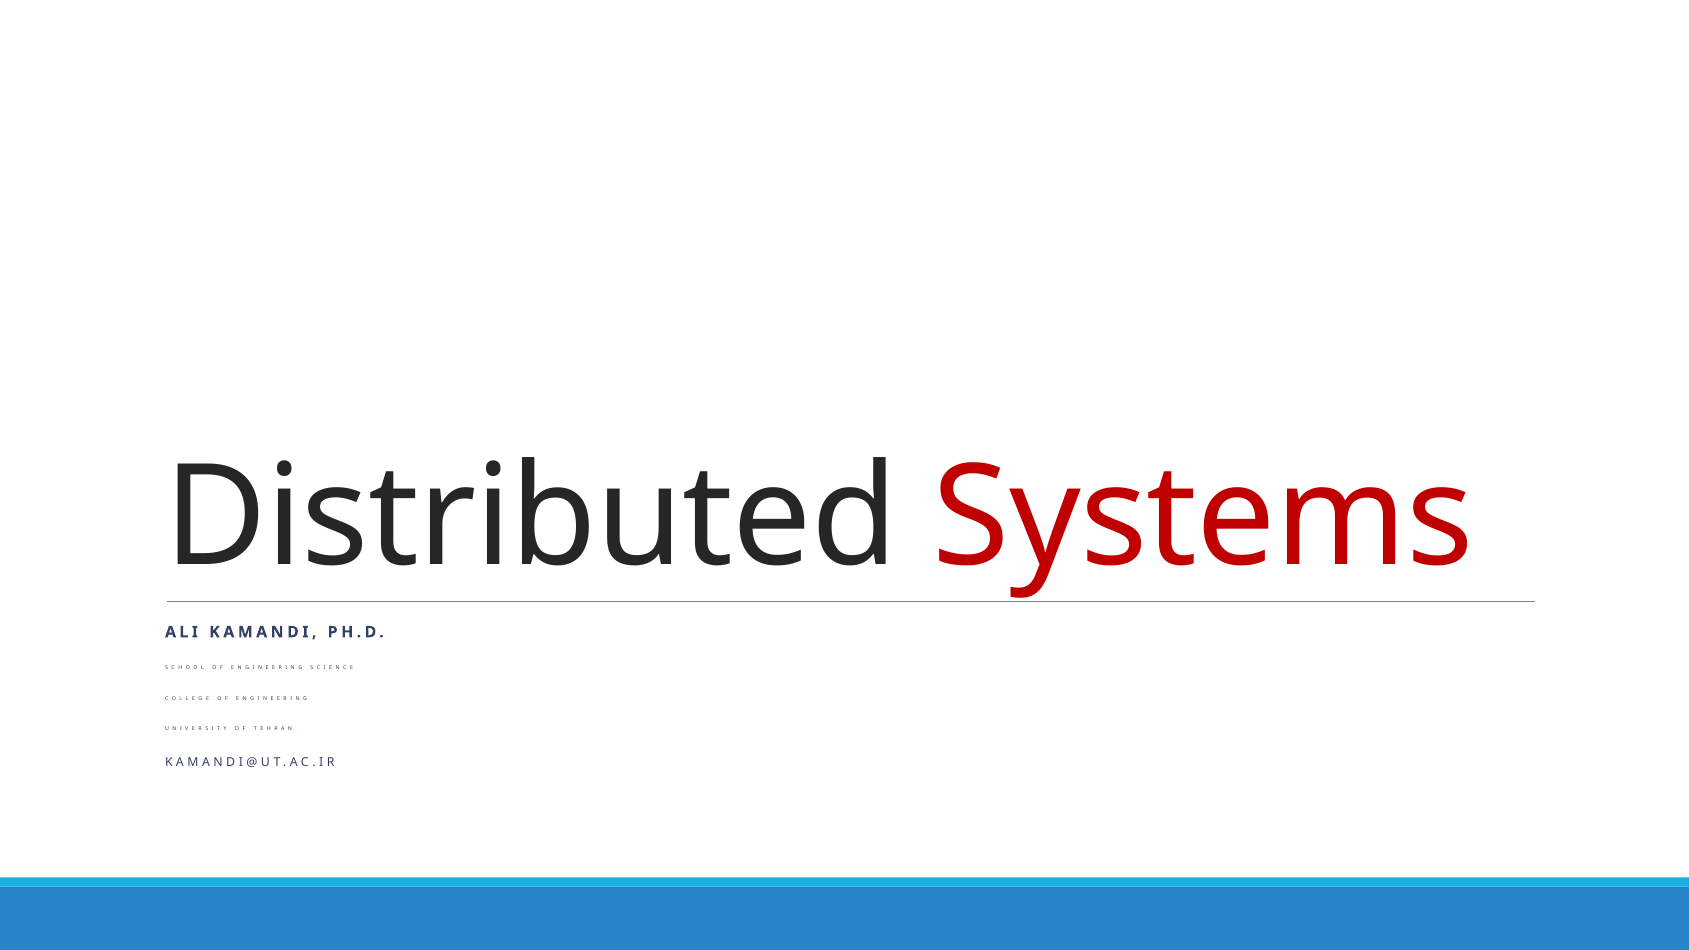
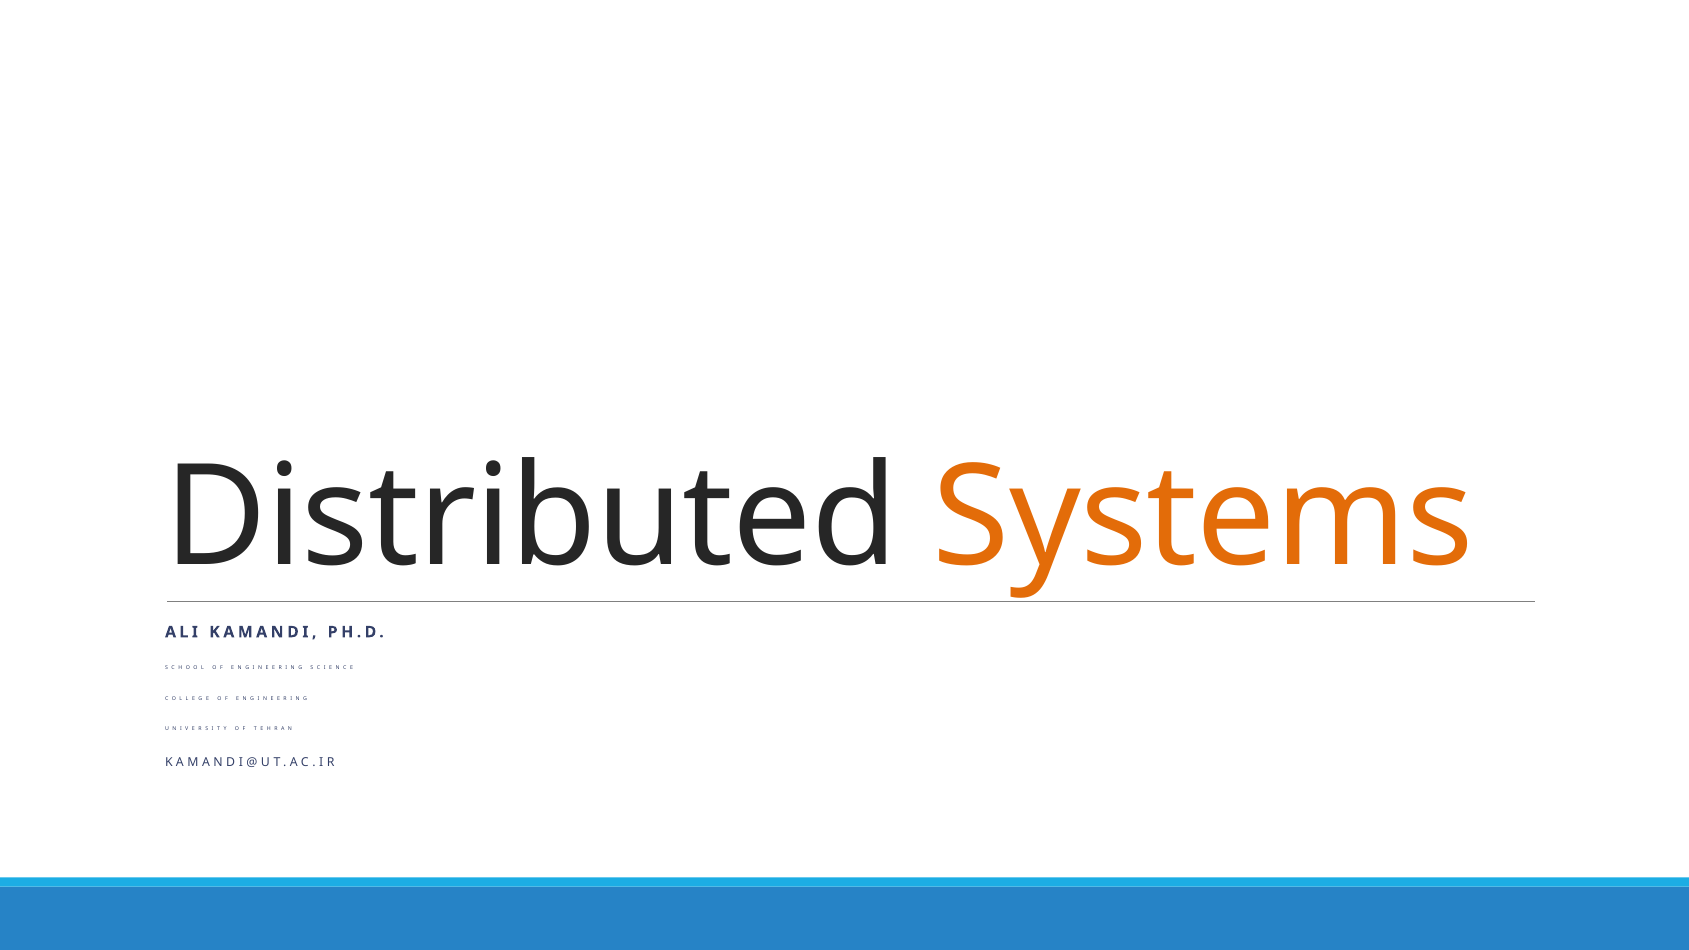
Systems colour: red -> orange
